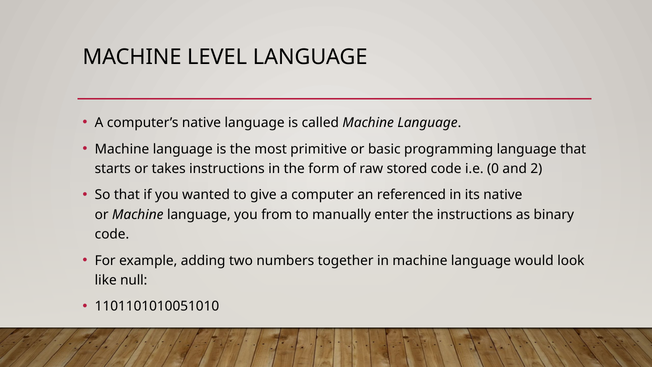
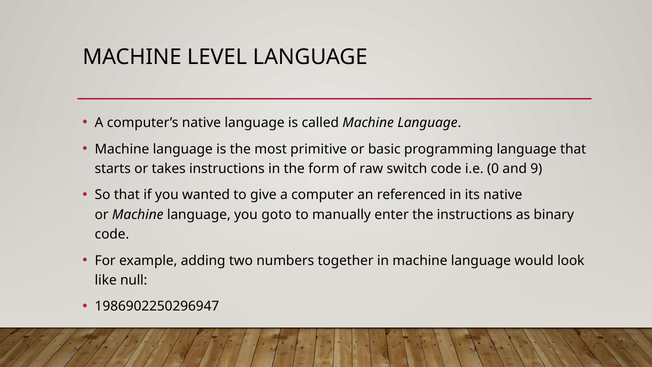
stored: stored -> switch
2: 2 -> 9
from: from -> goto
1101101010051010: 1101101010051010 -> 1986902250296947
